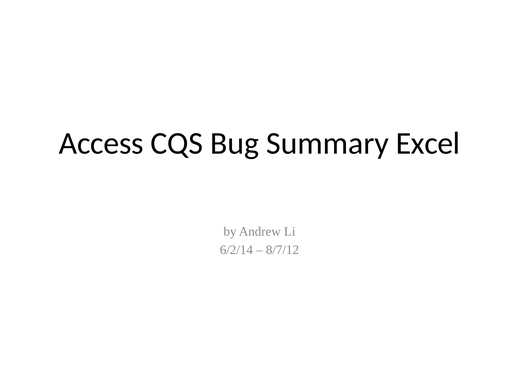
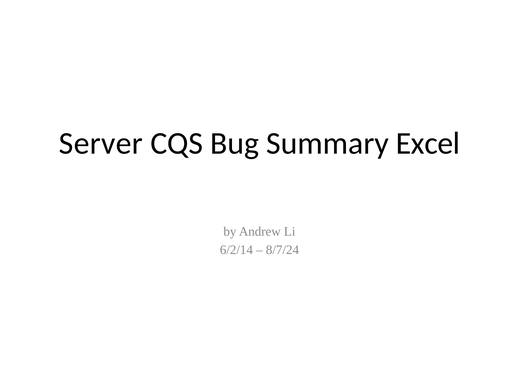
Access: Access -> Server
8/7/12: 8/7/12 -> 8/7/24
